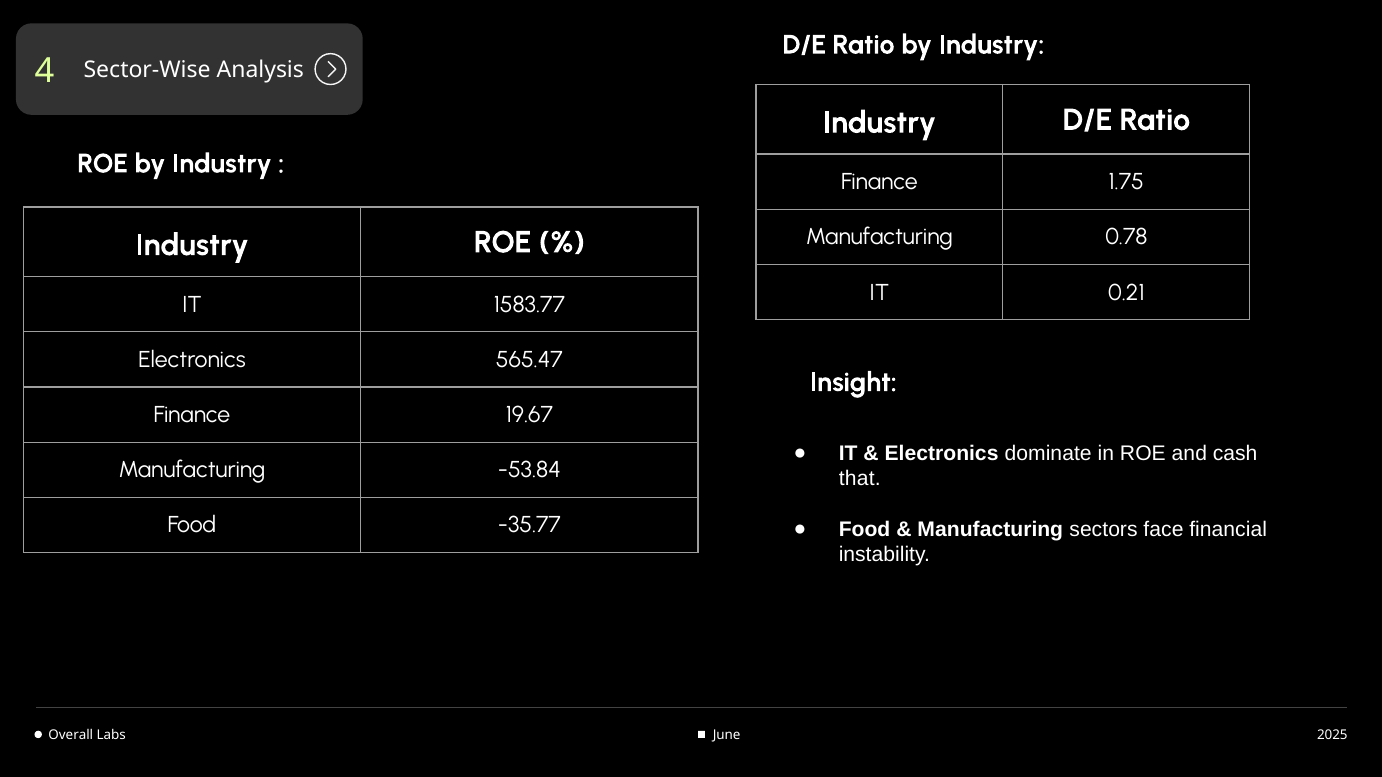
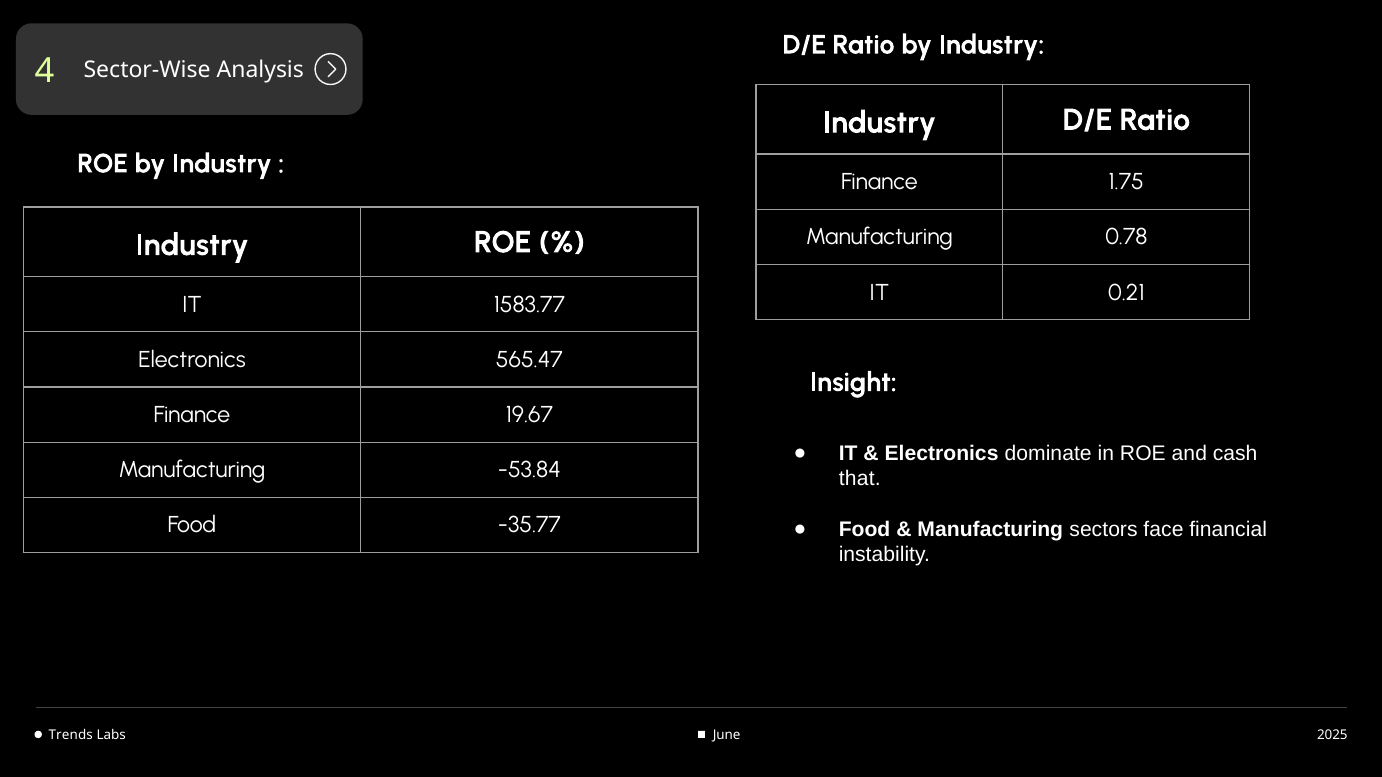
Overall: Overall -> Trends
